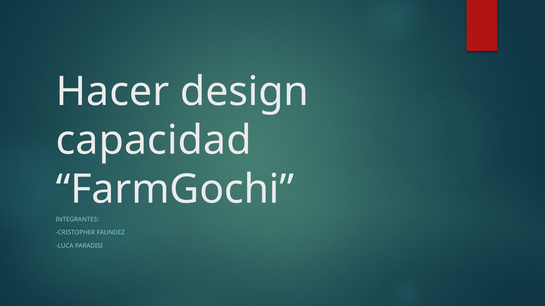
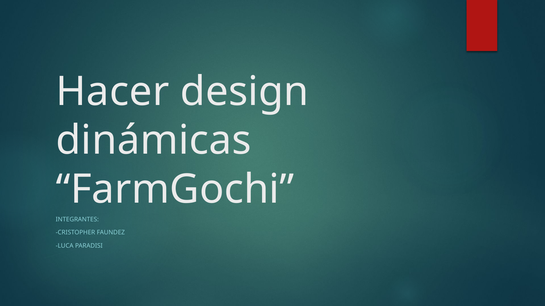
capacidad: capacidad -> dinámicas
